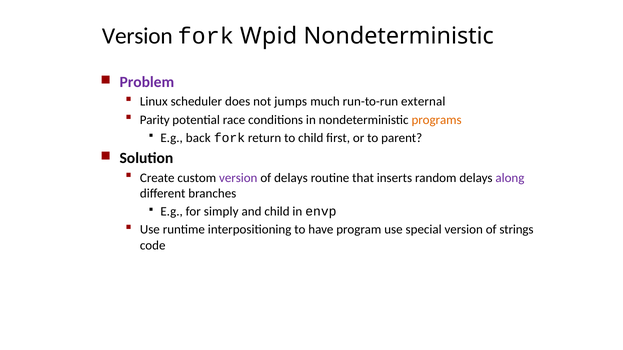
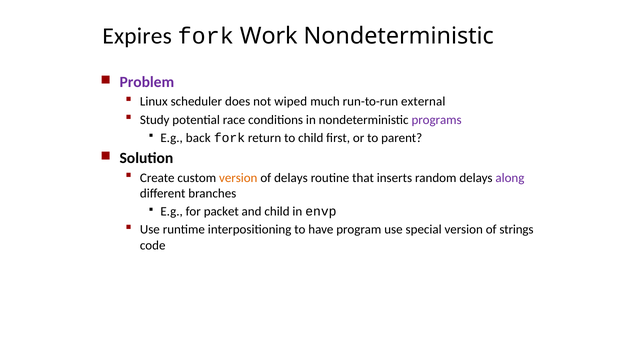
Version at (137, 36): Version -> Expires
Wpid: Wpid -> Work
jumps: jumps -> wiped
Parity: Parity -> Study
programs colour: orange -> purple
version at (238, 178) colour: purple -> orange
simply: simply -> packet
